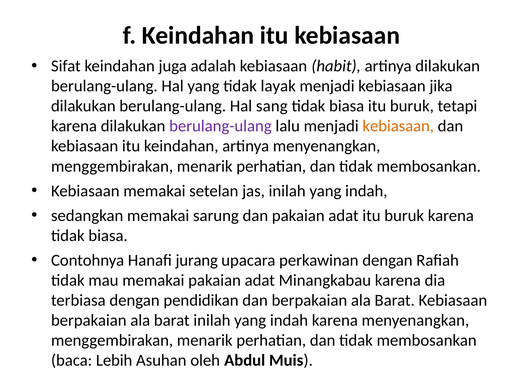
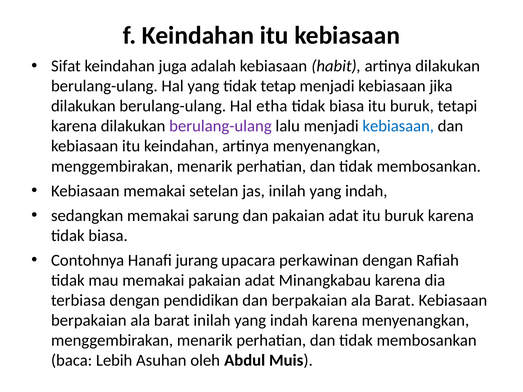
layak: layak -> tetap
sang: sang -> etha
kebiasaan at (398, 126) colour: orange -> blue
